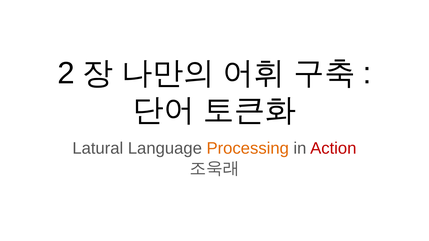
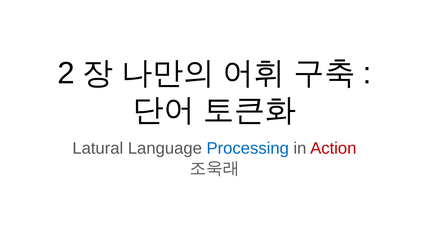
Processing colour: orange -> blue
